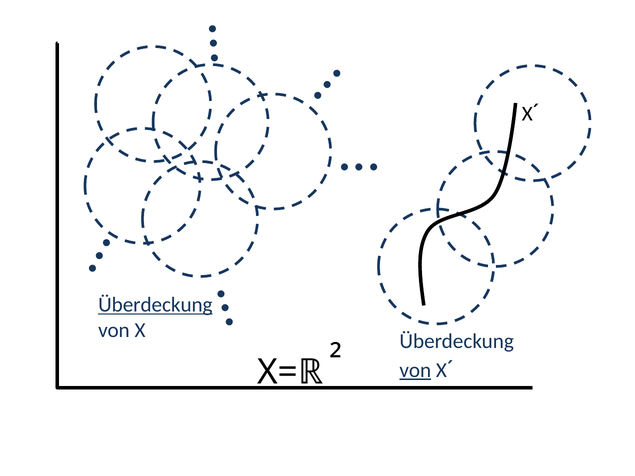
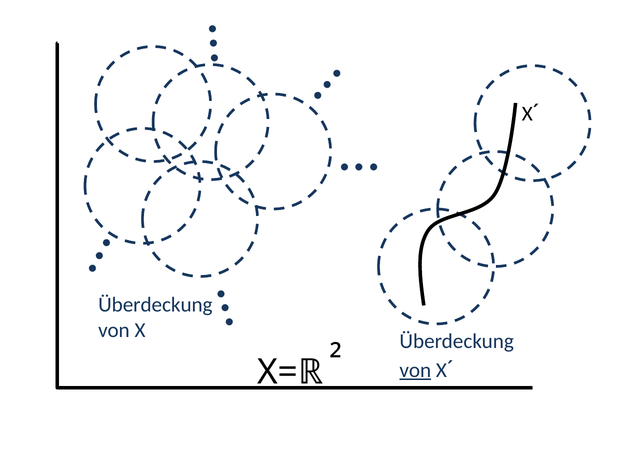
Überdeckung at (155, 305) underline: present -> none
